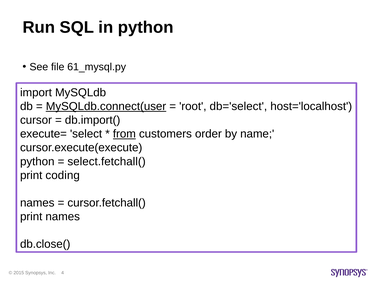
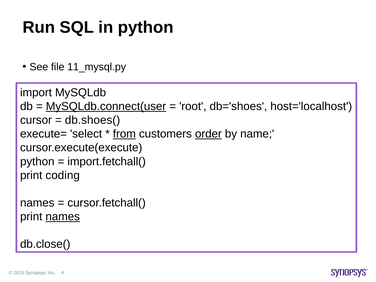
61_mysql.py: 61_mysql.py -> 11_mysql.py
db='select: db='select -> db='shoes
db.import(: db.import( -> db.shoes(
order underline: none -> present
select.fetchall(: select.fetchall( -> import.fetchall(
names at (63, 217) underline: none -> present
